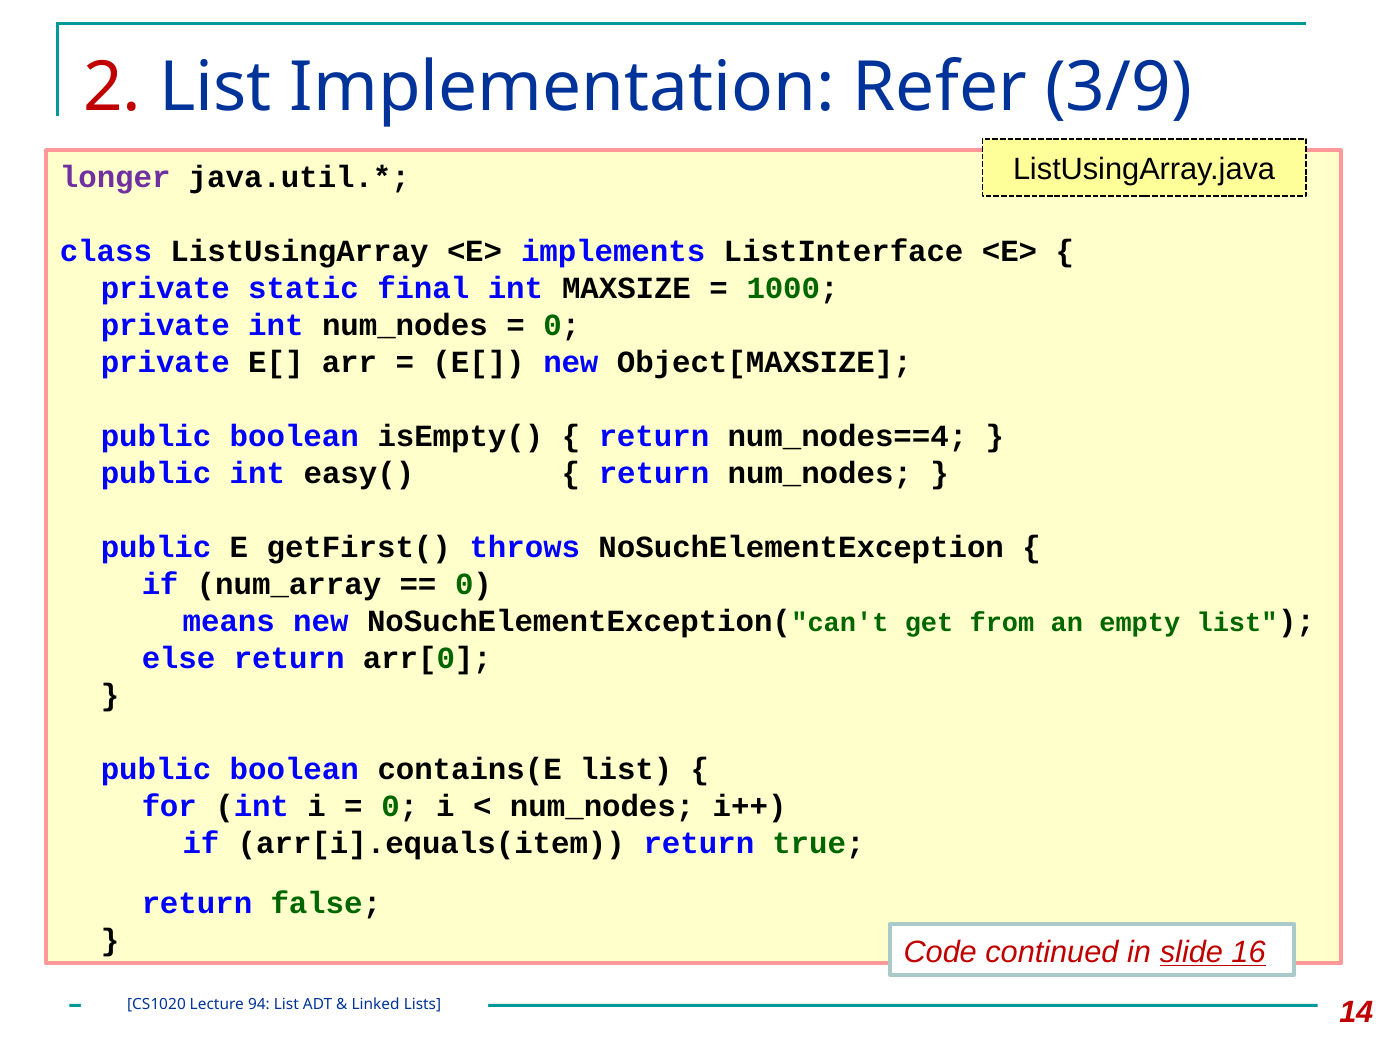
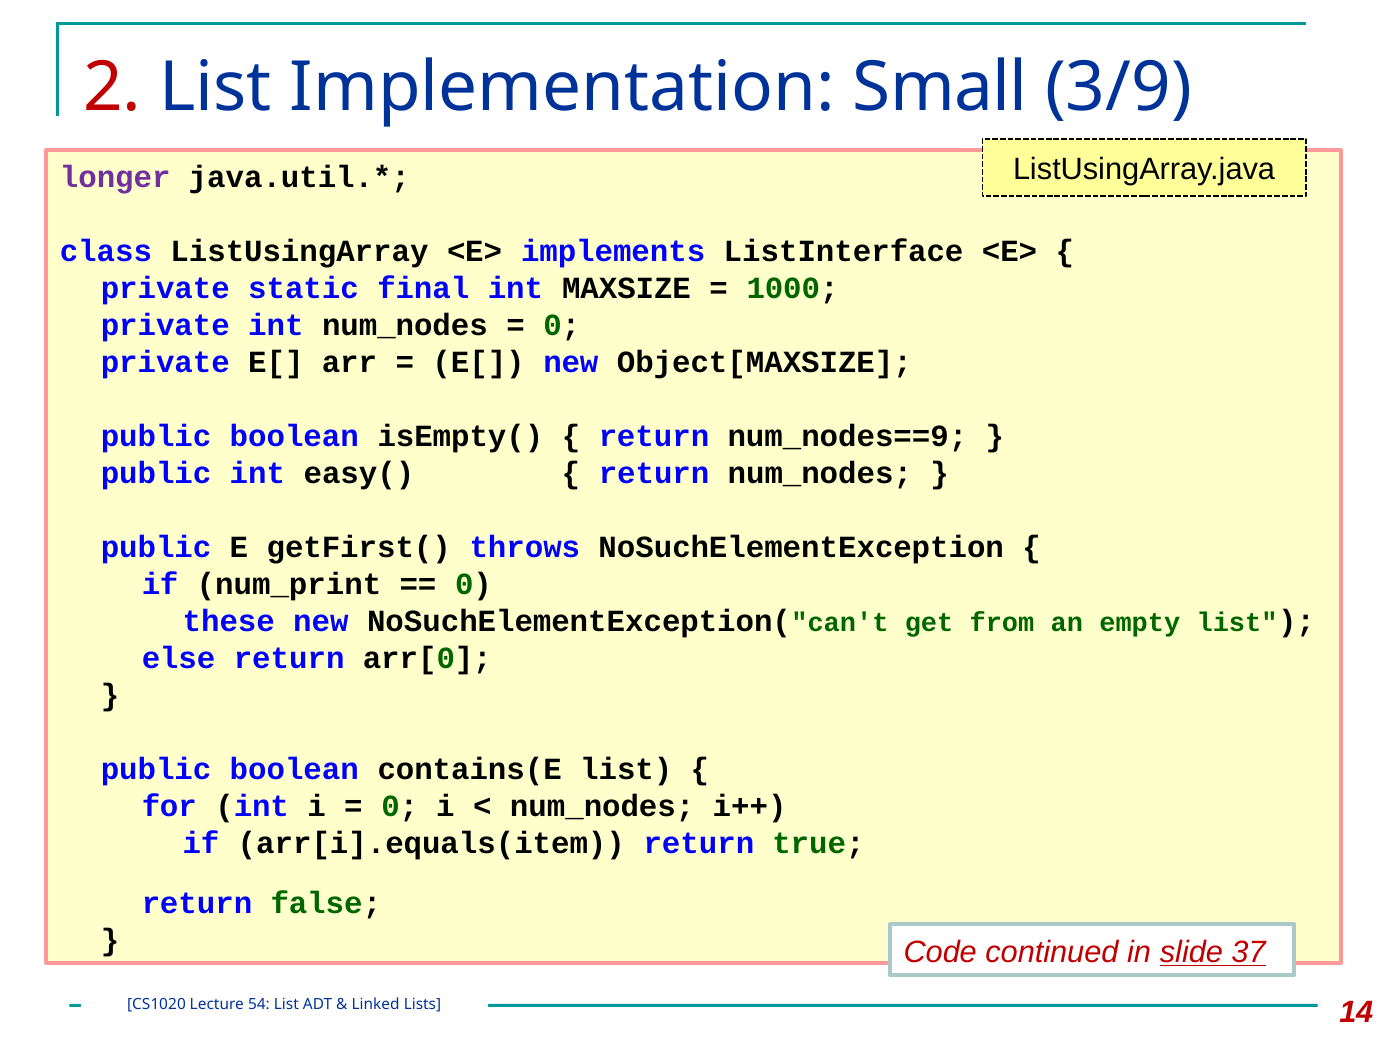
Refer: Refer -> Small
num_nodes==4: num_nodes==4 -> num_nodes==9
num_array: num_array -> num_print
means: means -> these
16: 16 -> 37
94: 94 -> 54
